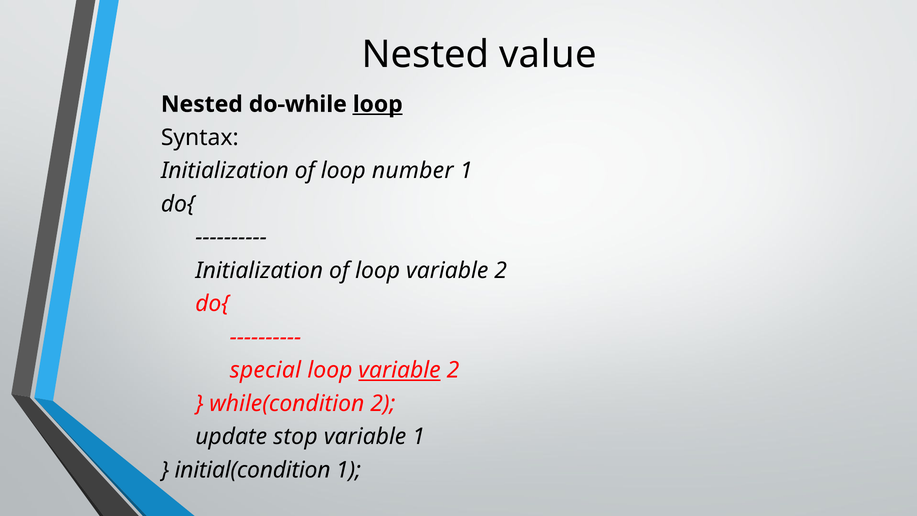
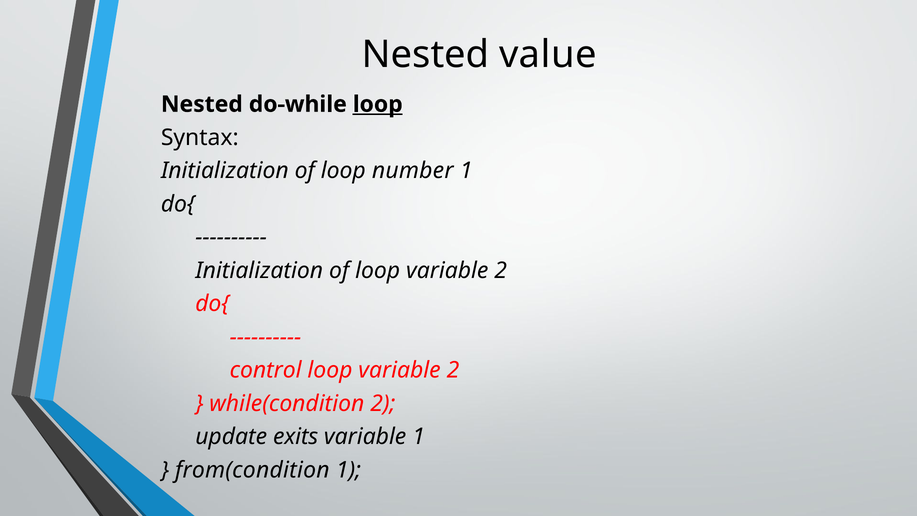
special: special -> control
variable at (400, 370) underline: present -> none
stop: stop -> exits
initial(condition: initial(condition -> from(condition
